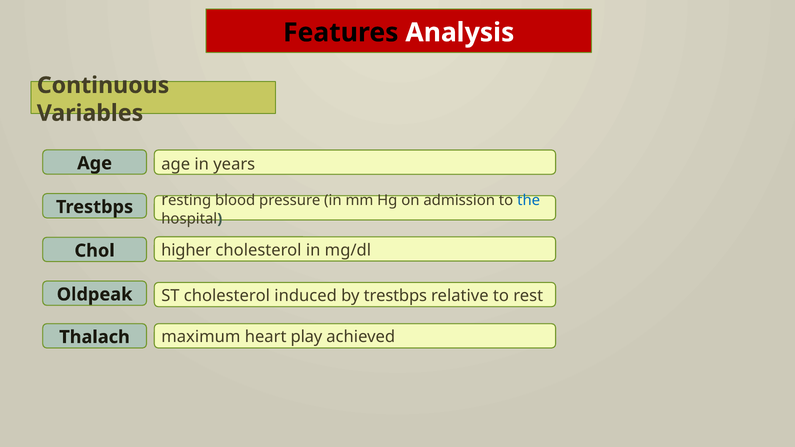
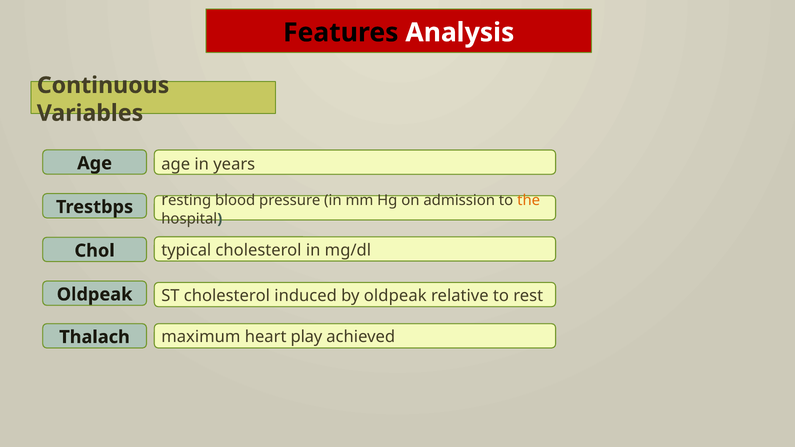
the colour: blue -> orange
higher: higher -> typical
by trestbps: trestbps -> oldpeak
